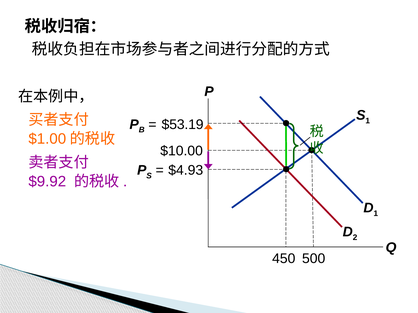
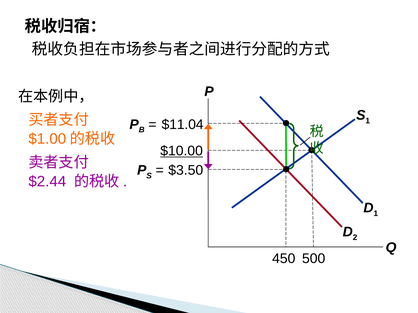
$53.19: $53.19 -> $11.04
$10.00 underline: none -> present
$4.93: $4.93 -> $3.50
$9.92: $9.92 -> $2.44
